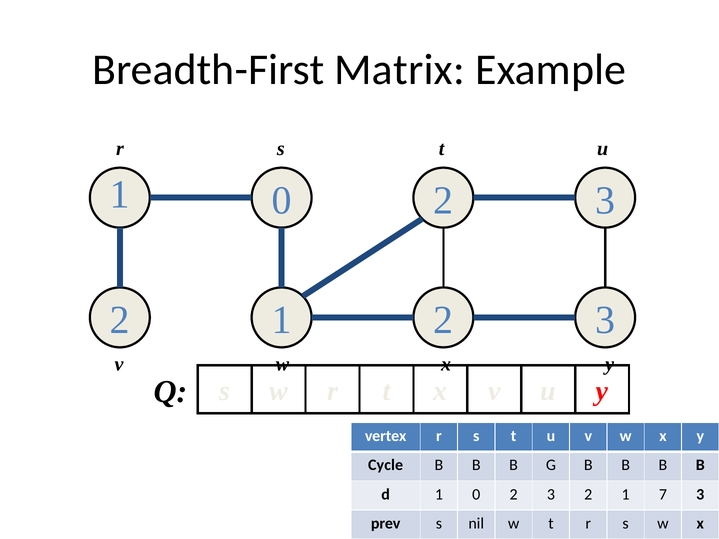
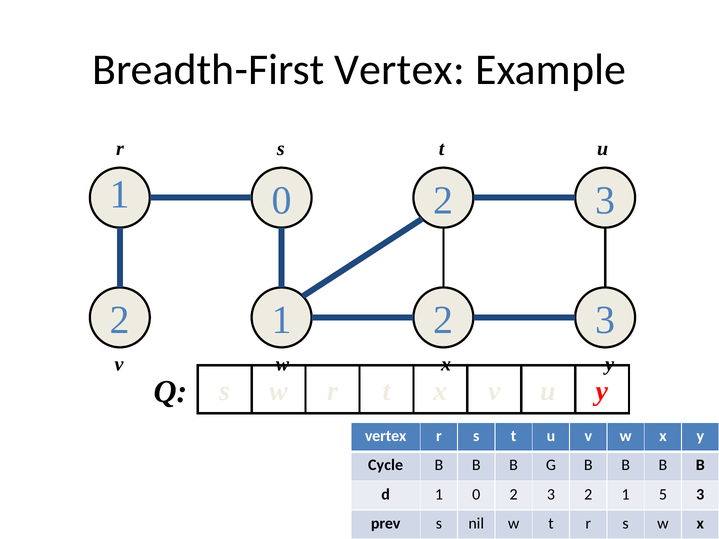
Breadth-First Matrix: Matrix -> Vertex
7: 7 -> 5
